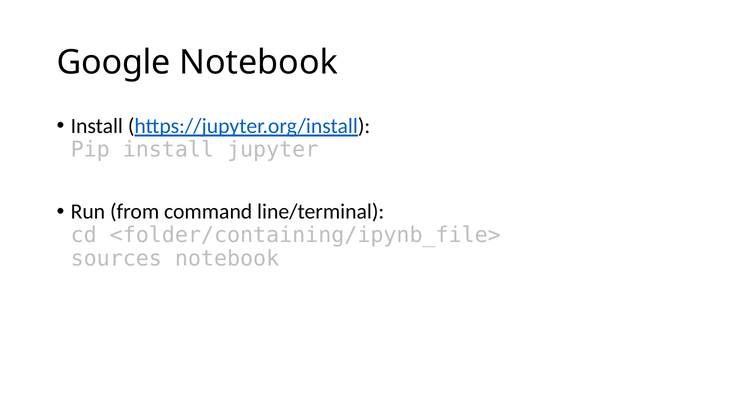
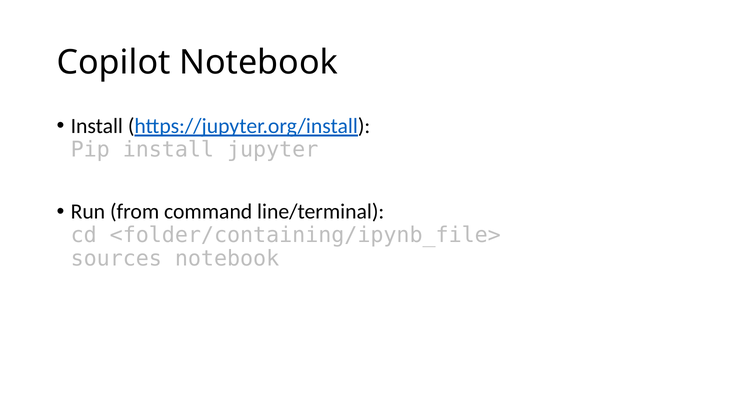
Google: Google -> Copilot
